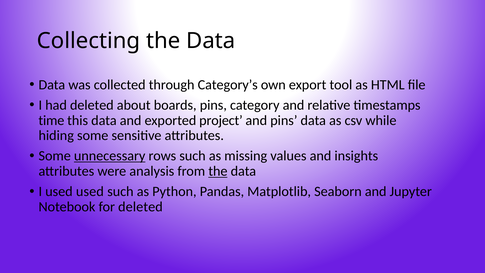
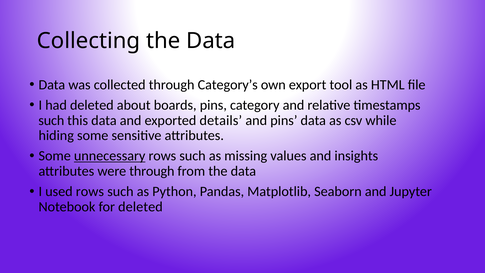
time at (51, 120): time -> such
project: project -> details
were analysis: analysis -> through
the at (218, 171) underline: present -> none
used used: used -> rows
